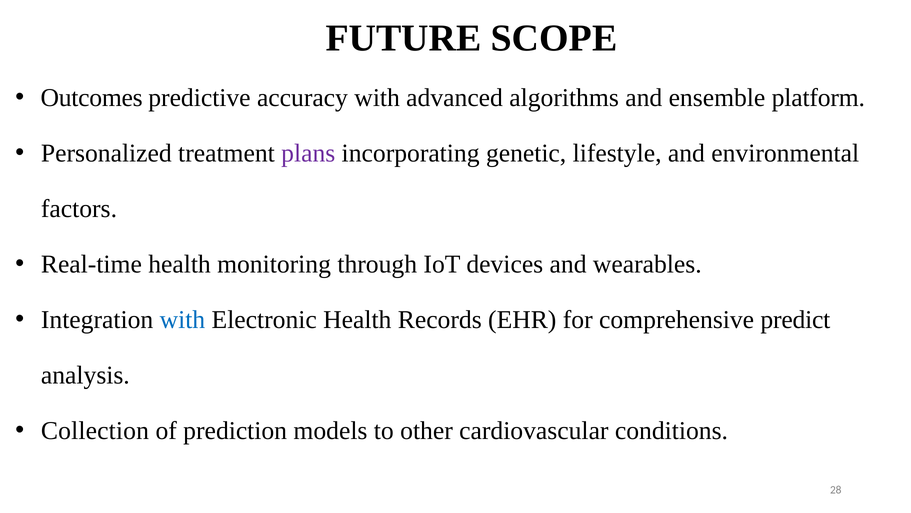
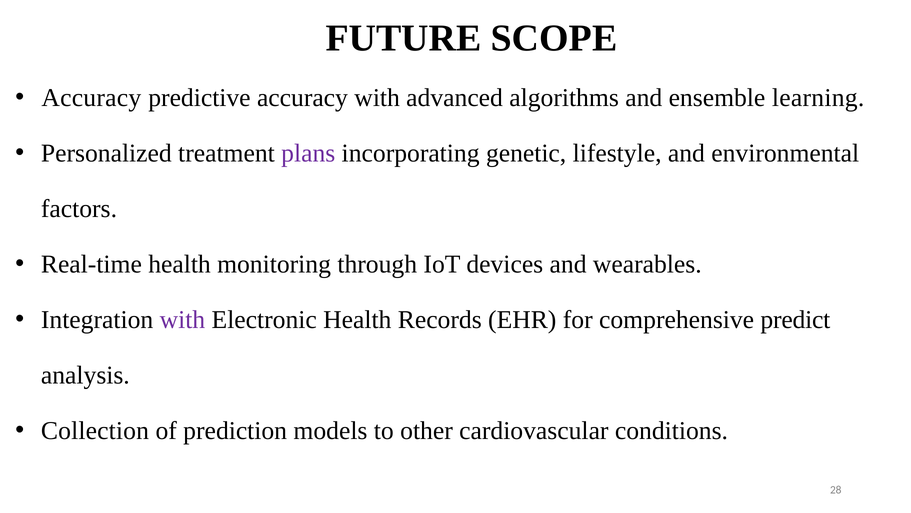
Outcomes at (92, 98): Outcomes -> Accuracy
platform: platform -> learning
with at (182, 319) colour: blue -> purple
